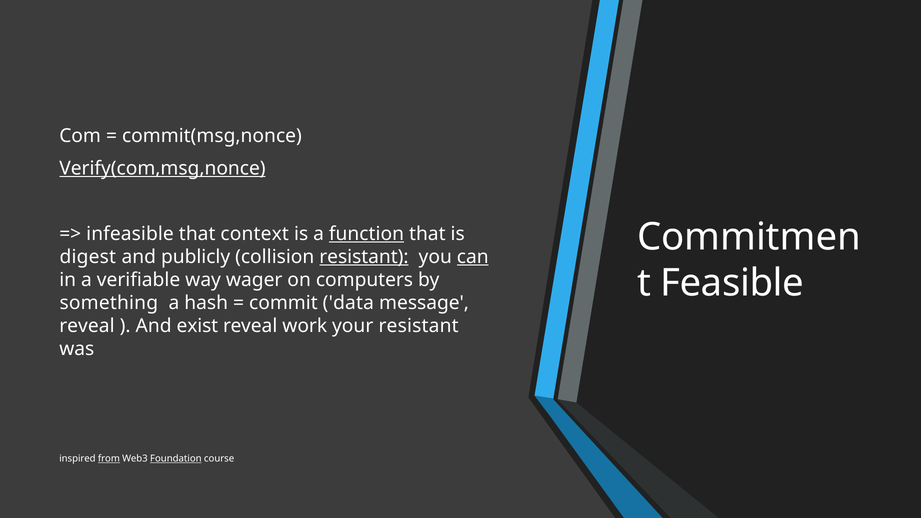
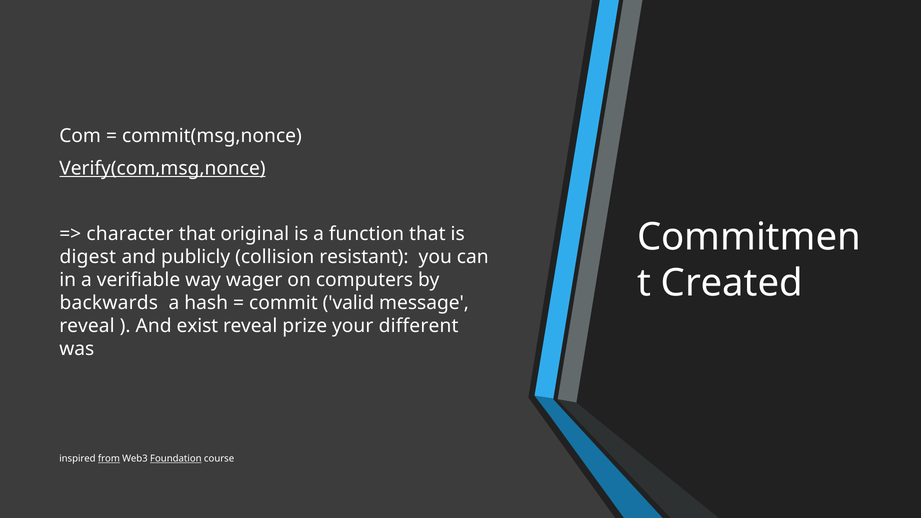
infeasible: infeasible -> character
context: context -> original
function underline: present -> none
resistant at (364, 257) underline: present -> none
can underline: present -> none
Feasible: Feasible -> Created
something: something -> backwards
data: data -> valid
work: work -> prize
your resistant: resistant -> different
